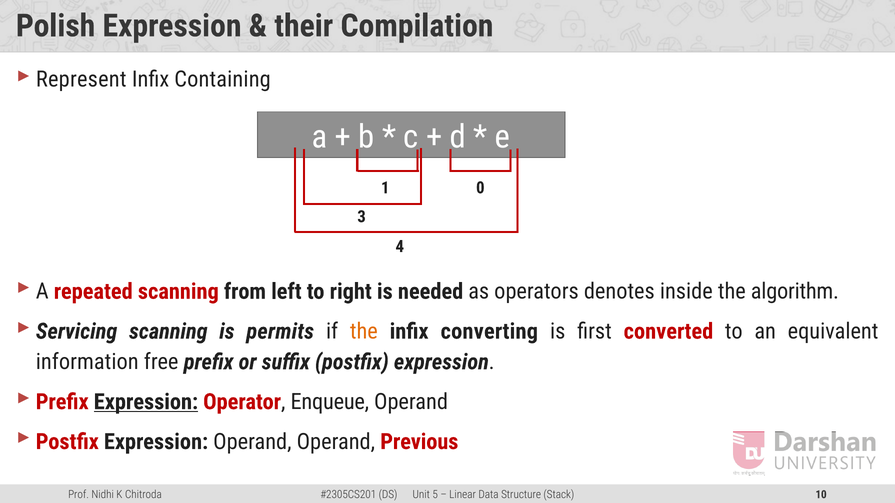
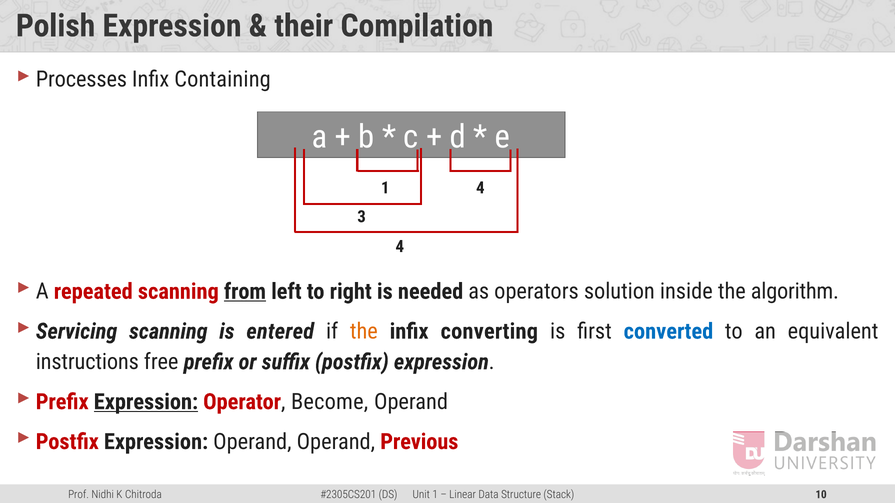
Represent: Represent -> Processes
1 0: 0 -> 4
from underline: none -> present
denotes: denotes -> solution
permits: permits -> entered
converted colour: red -> blue
information: information -> instructions
Enqueue: Enqueue -> Become
5 at (435, 495): 5 -> 1
